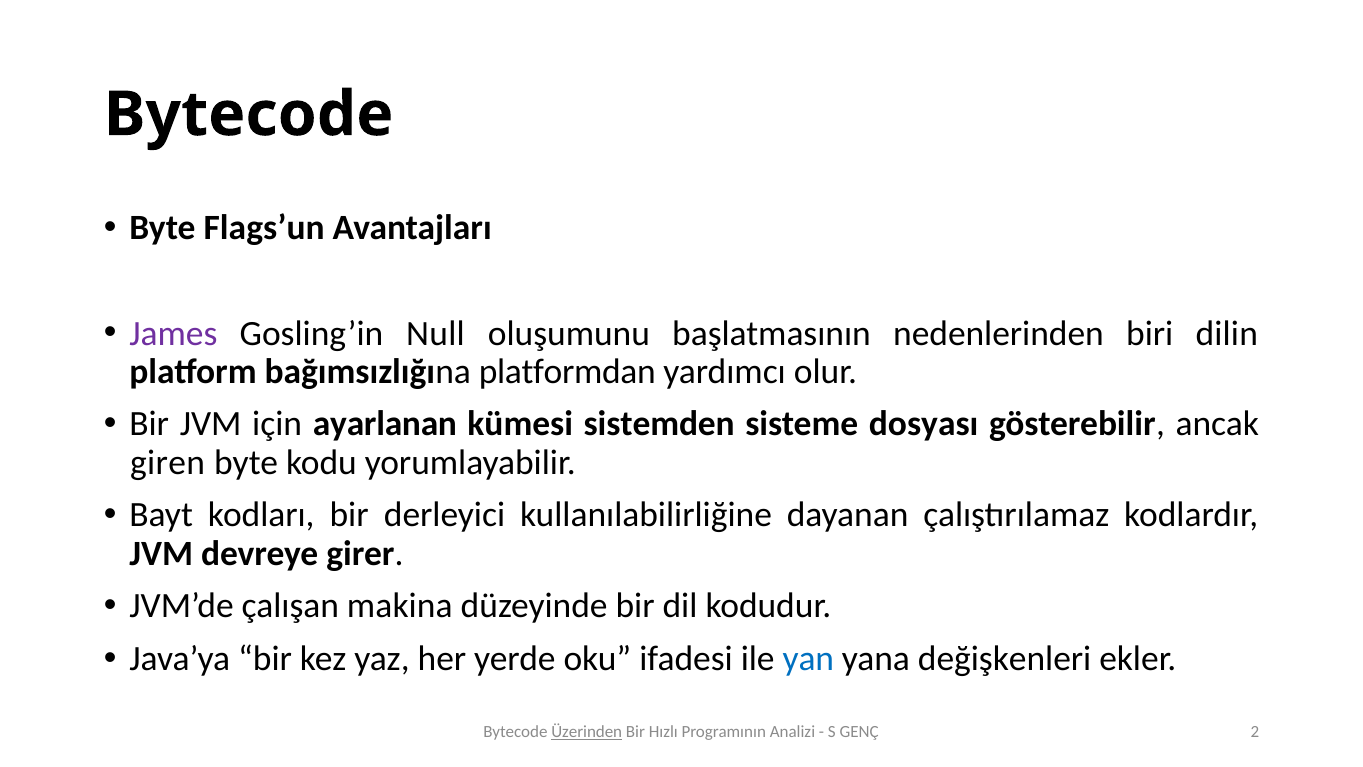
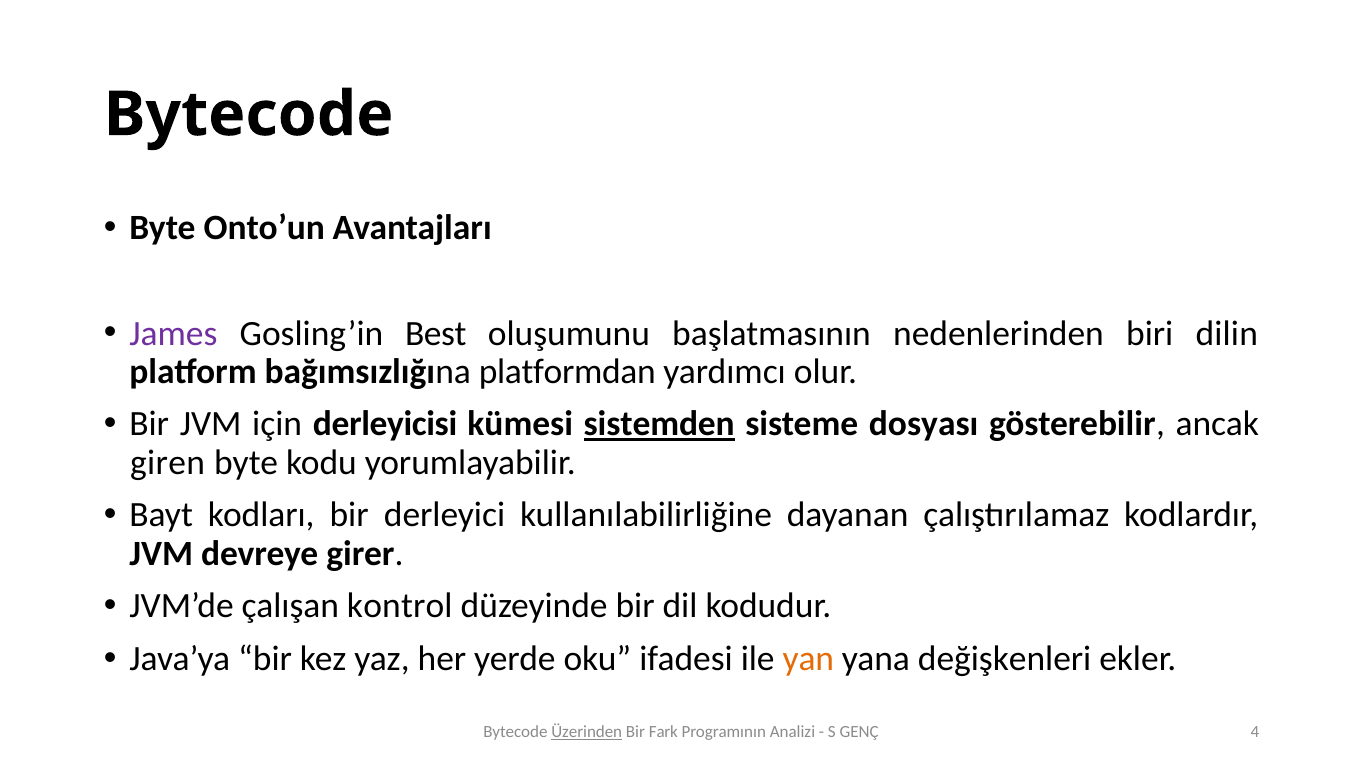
Flags’un: Flags’un -> Onto’un
Null: Null -> Best
ayarlanan: ayarlanan -> derleyicisi
sistemden underline: none -> present
makina: makina -> kontrol
yan colour: blue -> orange
Hızlı: Hızlı -> Fark
2: 2 -> 4
